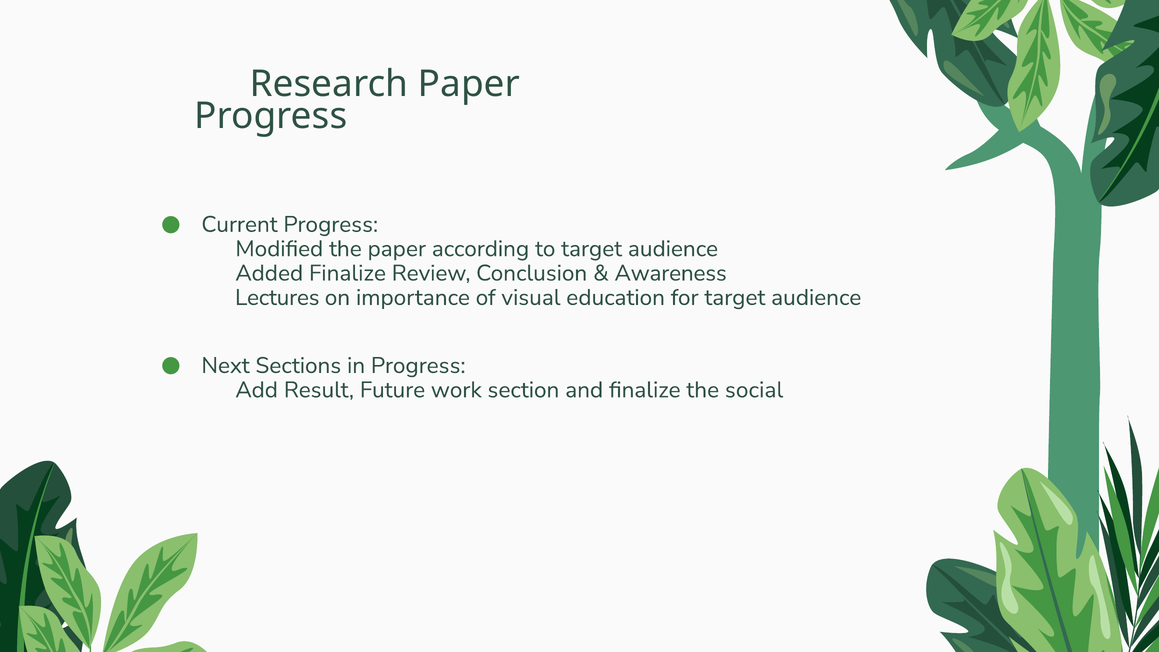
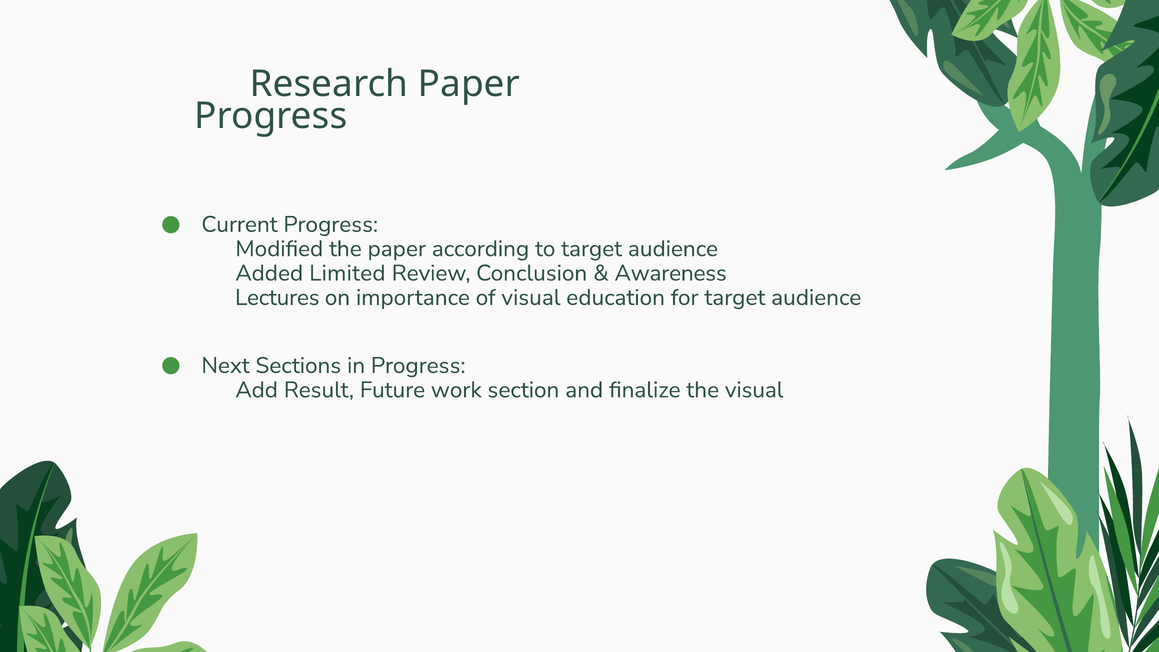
Added Finalize: Finalize -> Limited
the social: social -> visual
